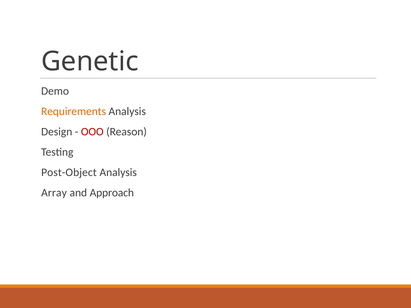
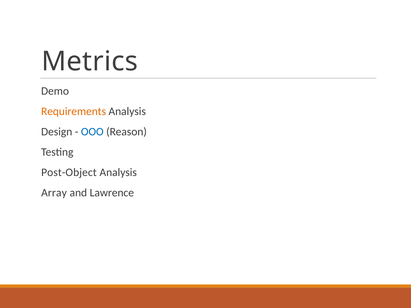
Genetic: Genetic -> Metrics
OOO colour: red -> blue
Approach: Approach -> Lawrence
